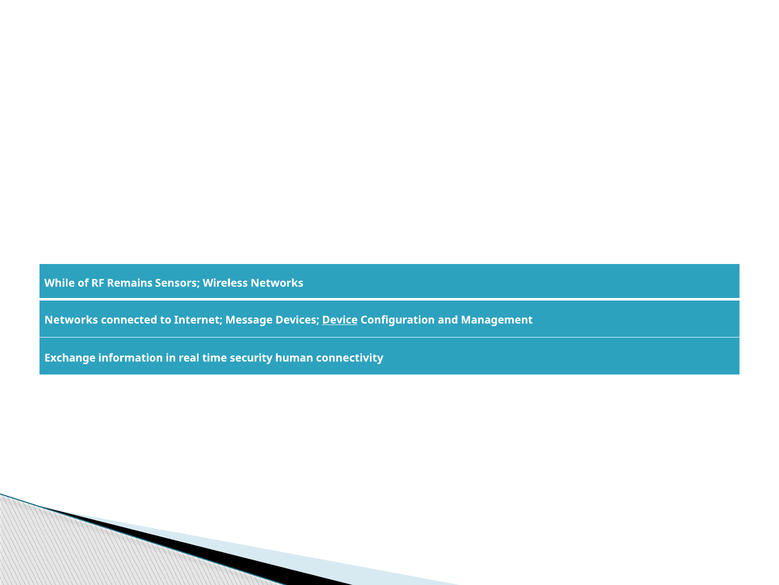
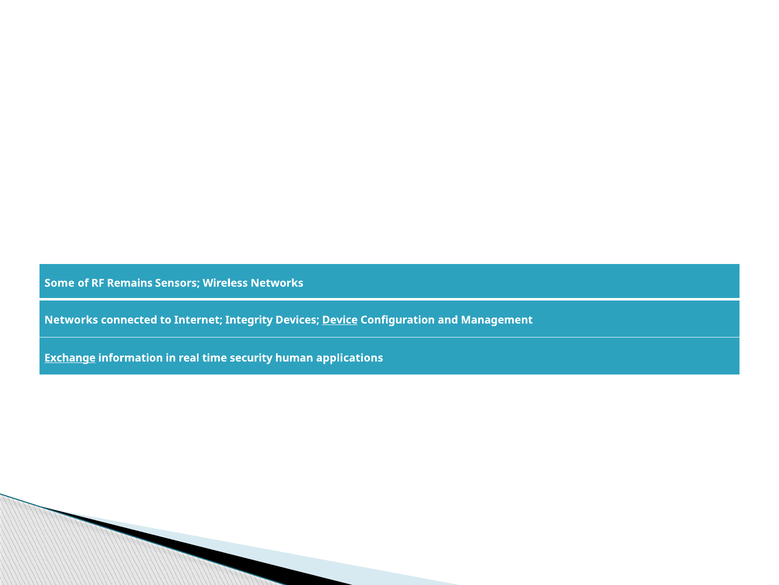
While: While -> Some
Message: Message -> Integrity
Exchange underline: none -> present
connectivity: connectivity -> applications
